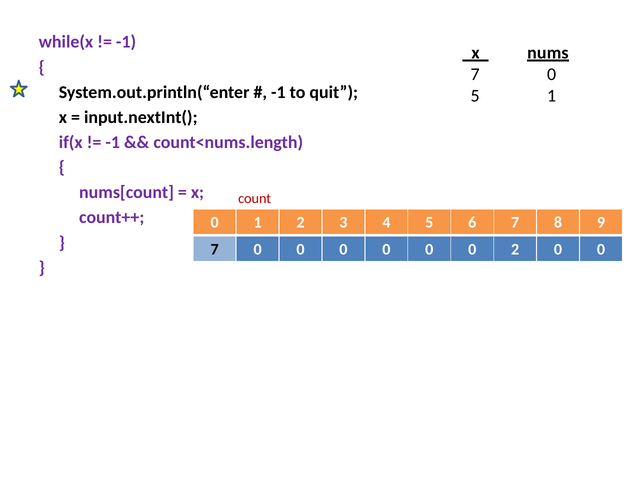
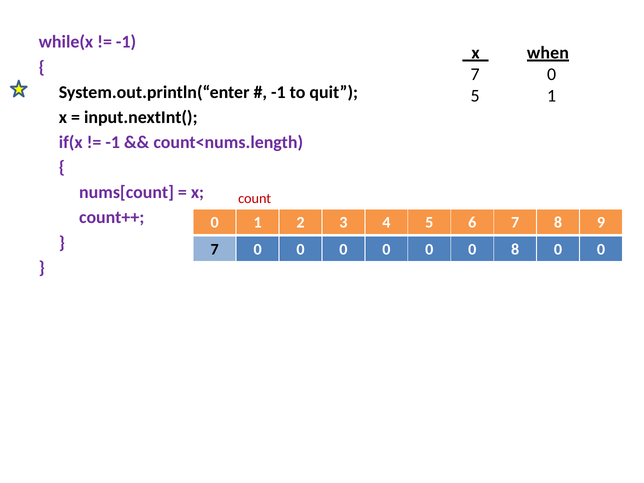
nums: nums -> when
0 2: 2 -> 8
